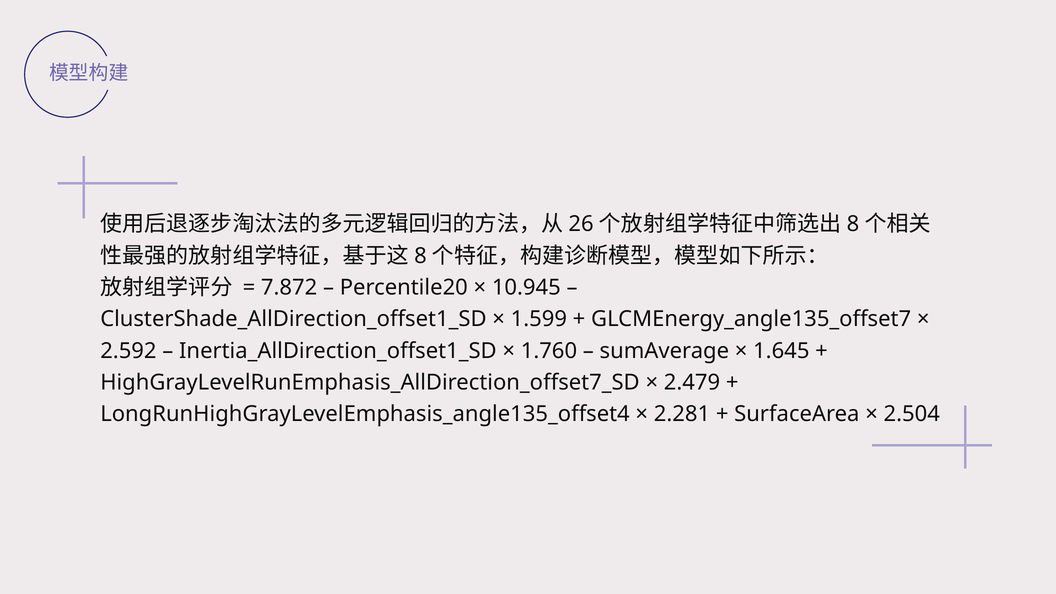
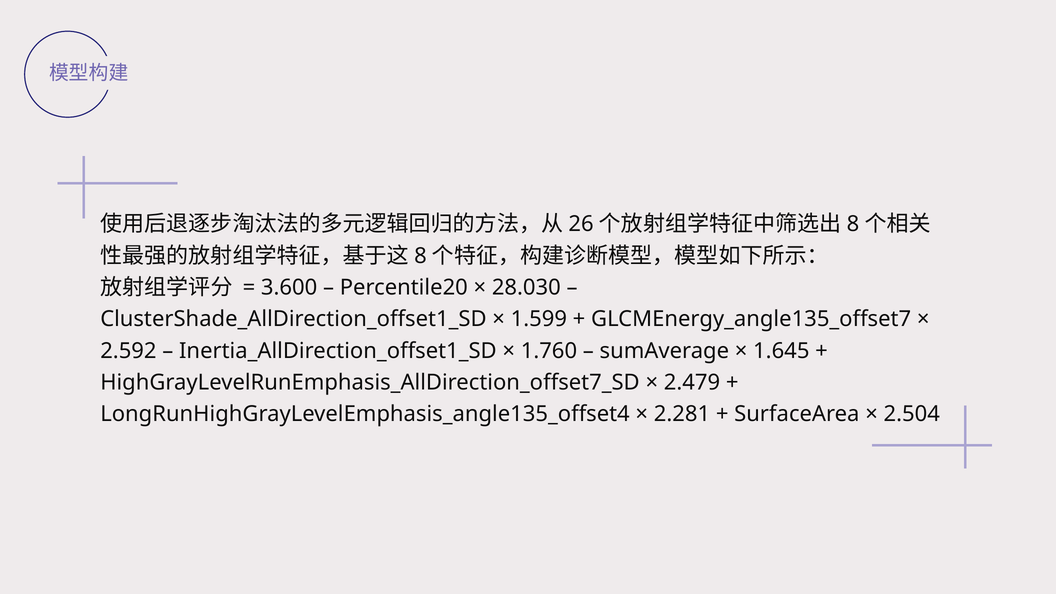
7.872: 7.872 -> 3.600
10.945: 10.945 -> 28.030
